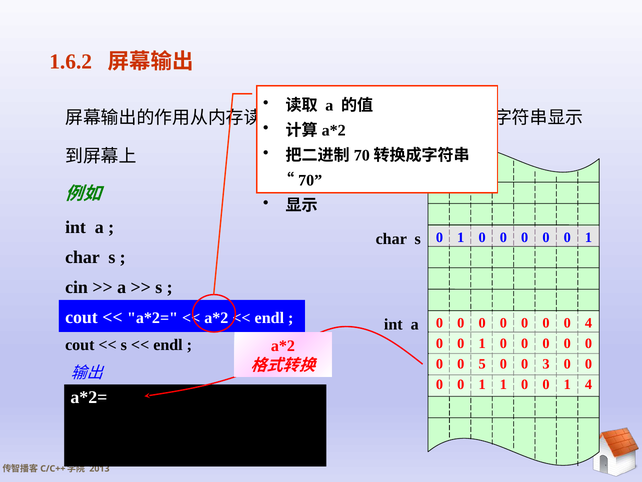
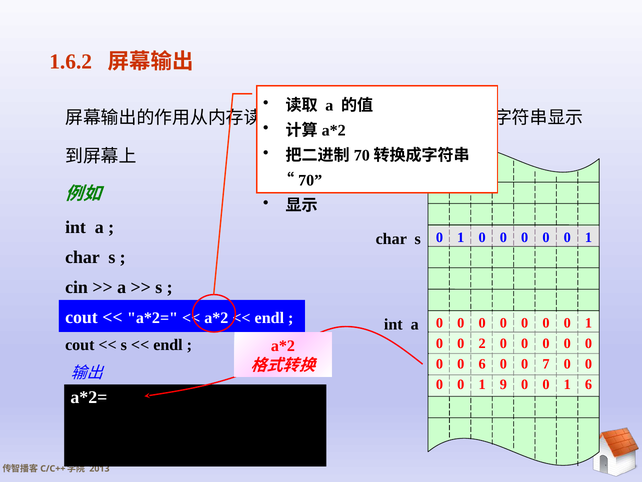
4 at (589, 323): 4 -> 1
1 at (482, 343): 1 -> 2
0 5: 5 -> 6
3: 3 -> 7
1 1: 1 -> 9
1 4: 4 -> 6
